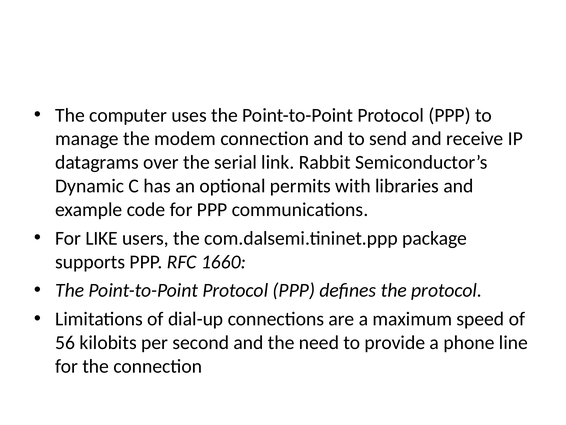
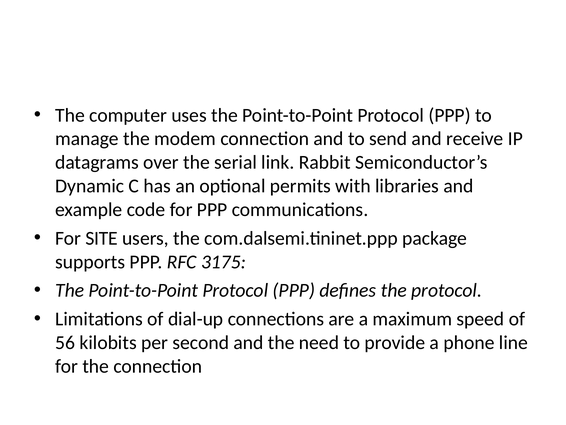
LIKE: LIKE -> SITE
1660: 1660 -> 3175
